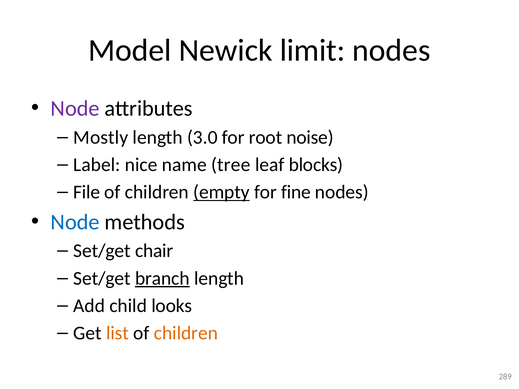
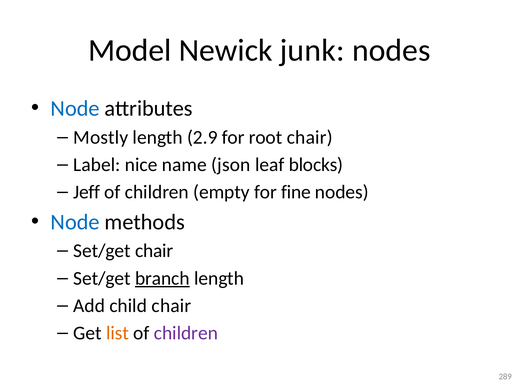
limit: limit -> junk
Node at (75, 108) colour: purple -> blue
3.0: 3.0 -> 2.9
root noise: noise -> chair
tree: tree -> json
File: File -> Jeff
empty underline: present -> none
child looks: looks -> chair
children at (186, 333) colour: orange -> purple
